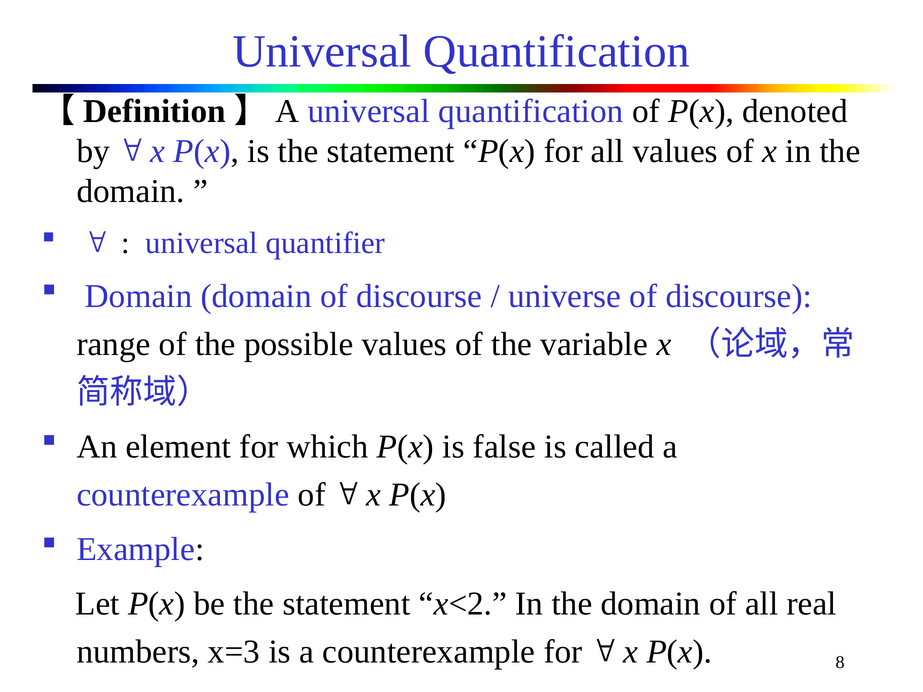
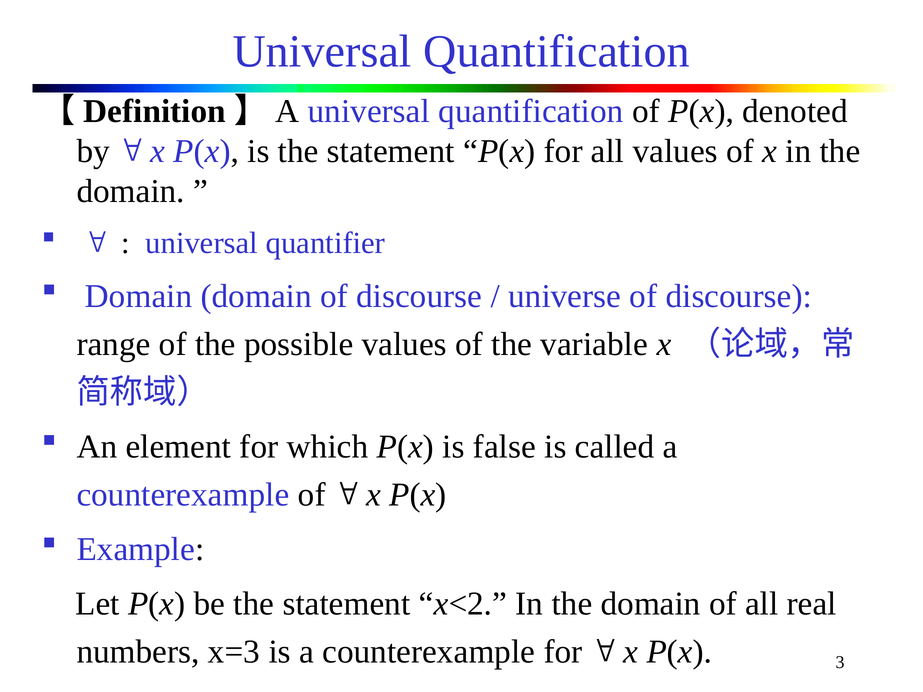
8: 8 -> 3
